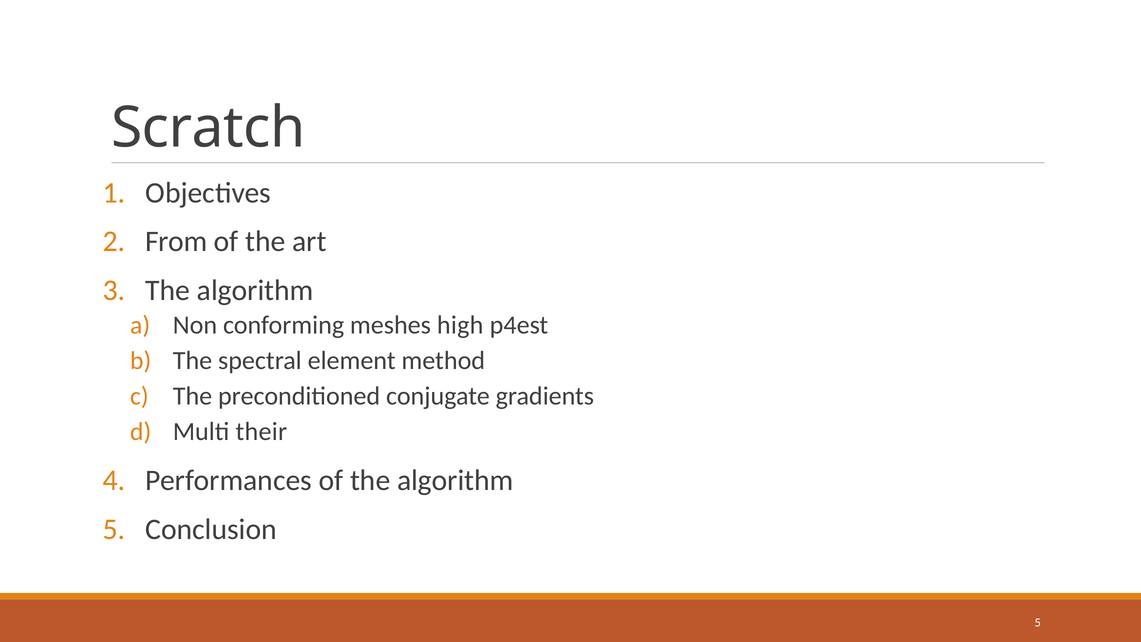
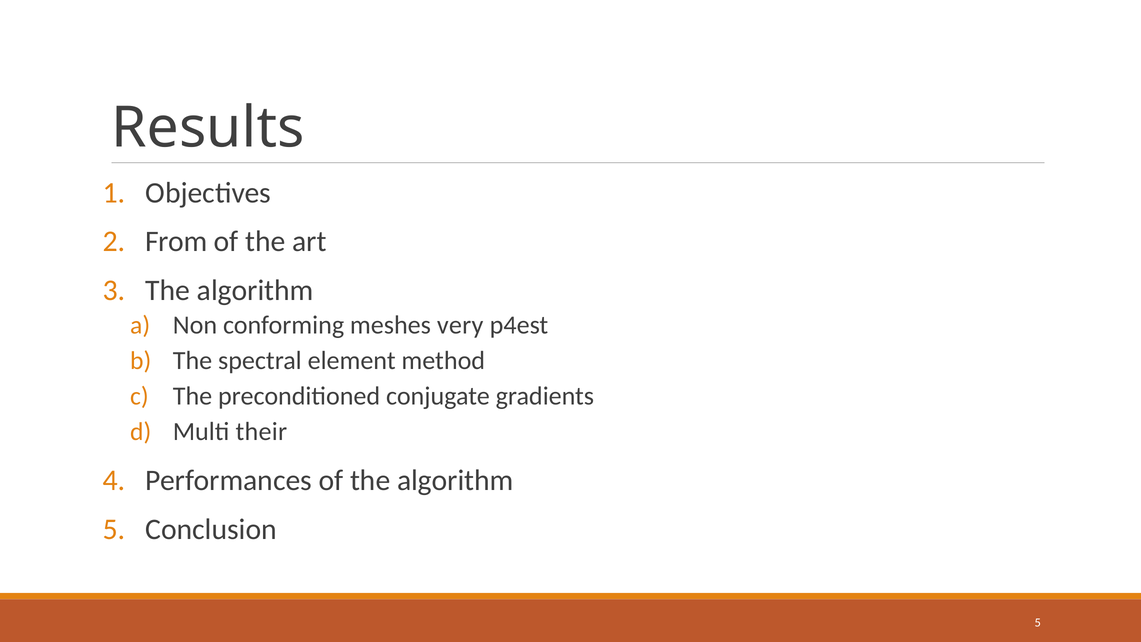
Scratch: Scratch -> Results
high: high -> very
